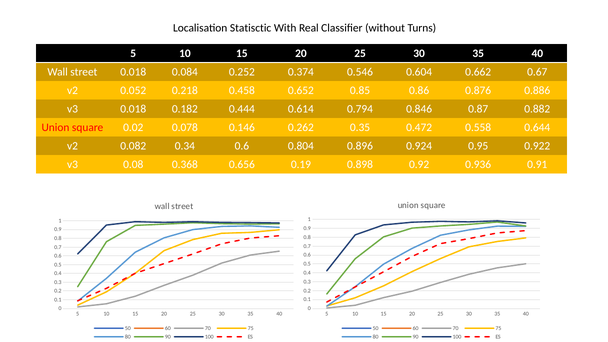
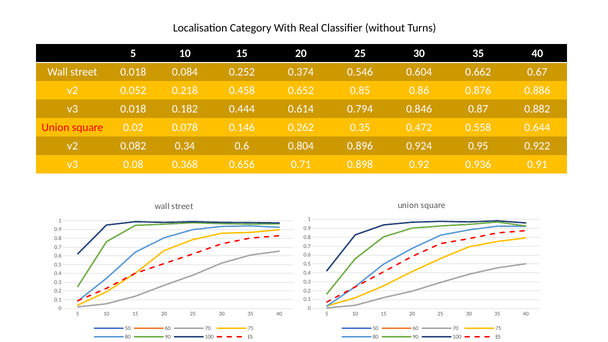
Statisctic: Statisctic -> Category
0.19: 0.19 -> 0.71
